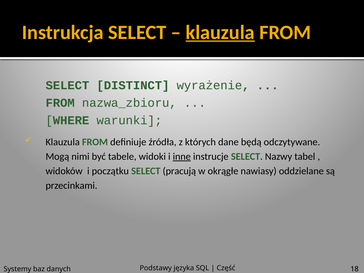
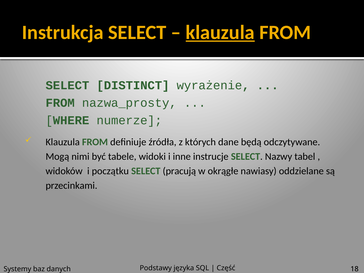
nazwa_zbioru: nazwa_zbioru -> nazwa_prosty
warunki: warunki -> numerze
inne underline: present -> none
